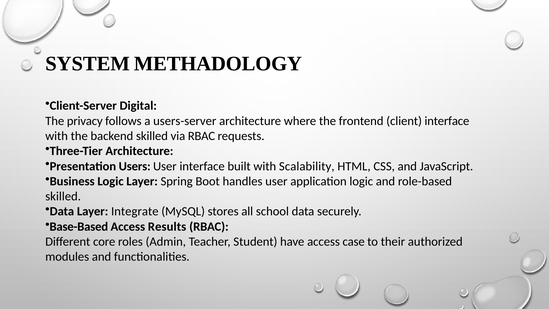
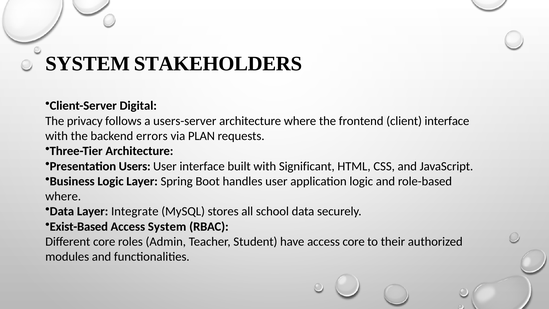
METHADOLOGY: METHADOLOGY -> STAKEHOLDERS
backend skilled: skilled -> errors
via RBAC: RBAC -> PLAN
Scalability: Scalability -> Significant
skilled at (63, 196): skilled -> where
Base-Based: Base-Based -> Exist-Based
Access Results: Results -> System
access case: case -> core
